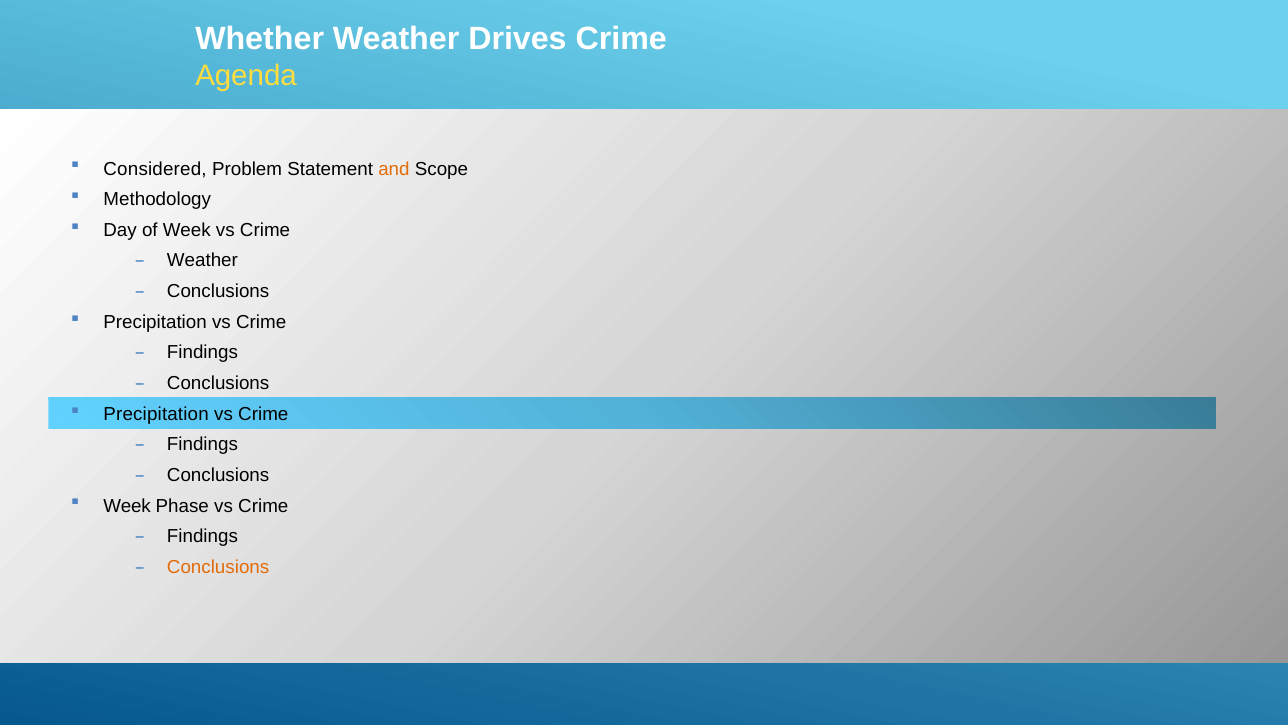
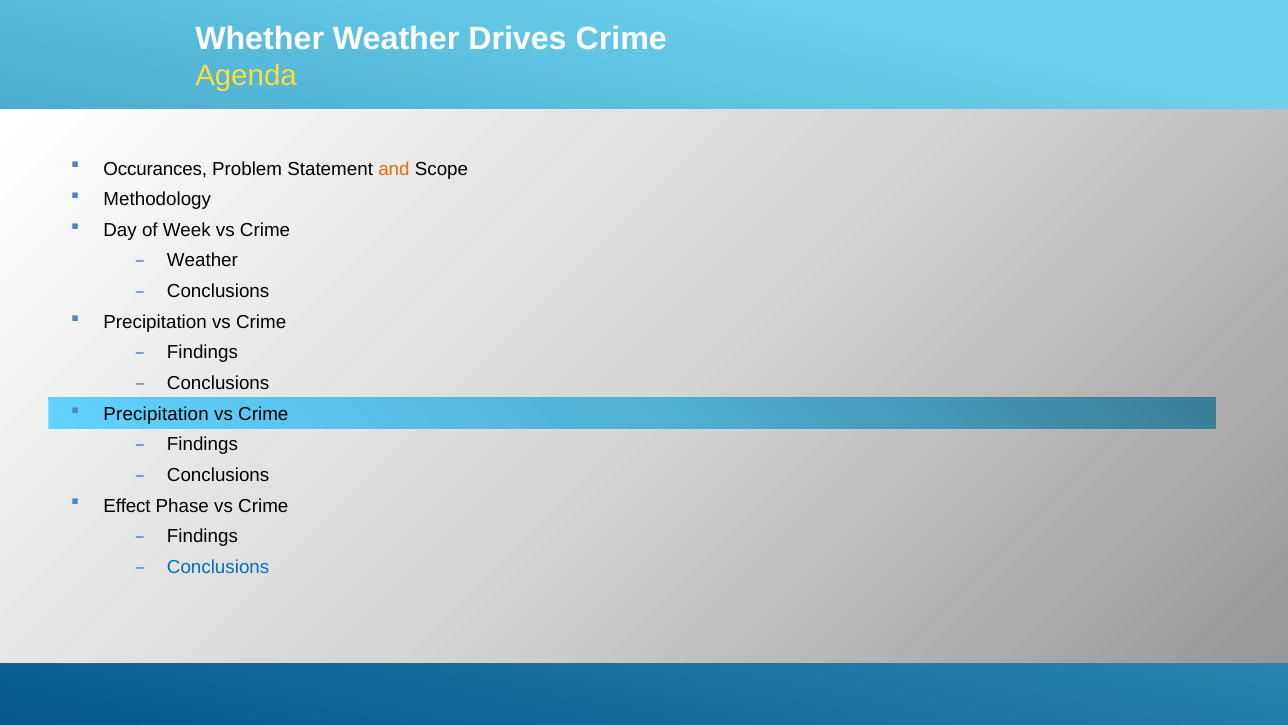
Considered: Considered -> Occurances
Week at (127, 506): Week -> Effect
Conclusions at (218, 567) colour: orange -> blue
